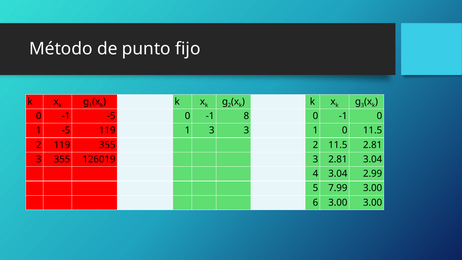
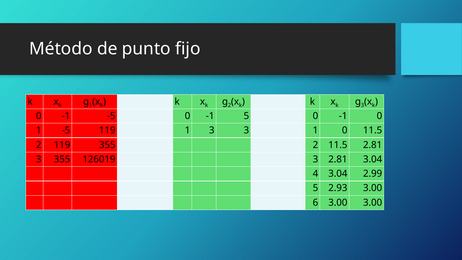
-1 8: 8 -> 5
7.99: 7.99 -> 2.93
